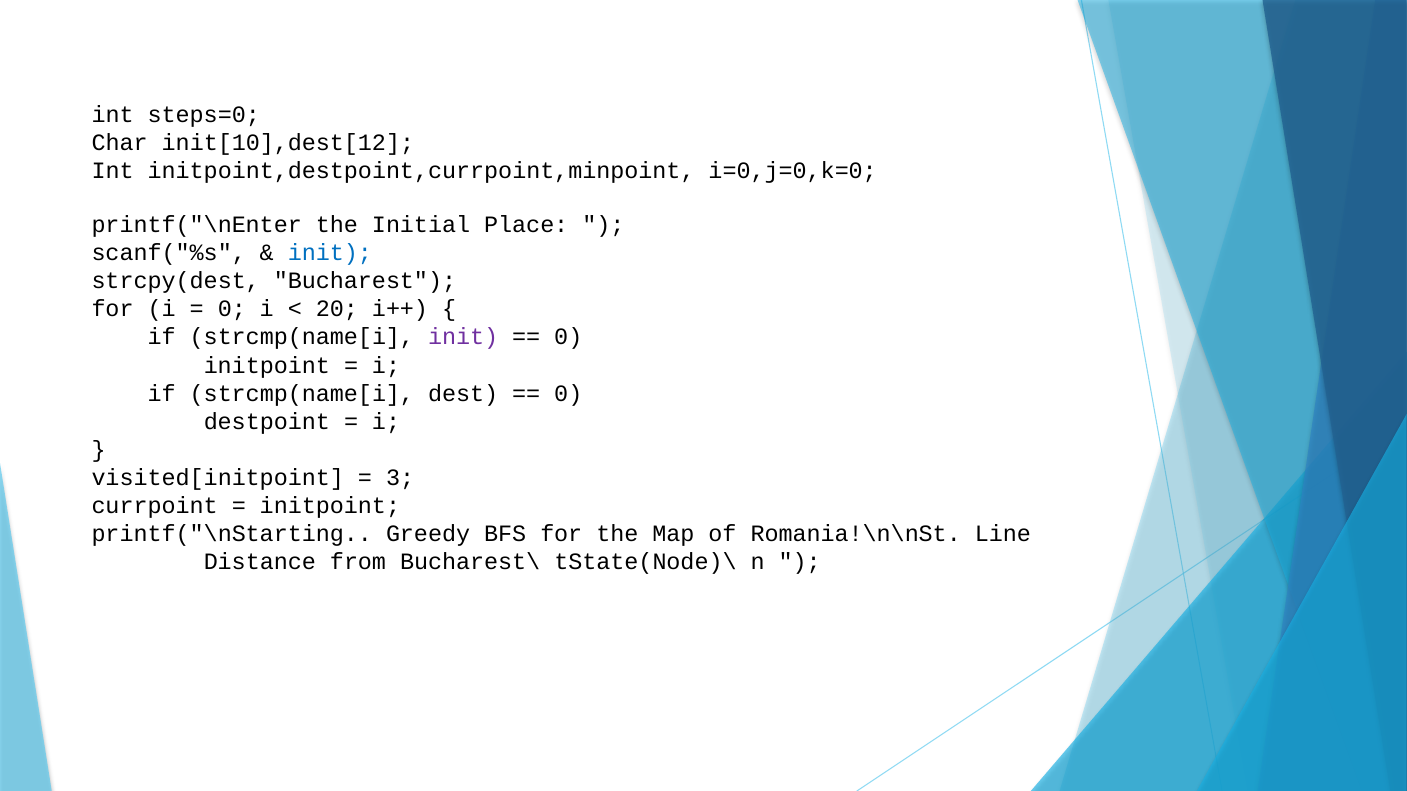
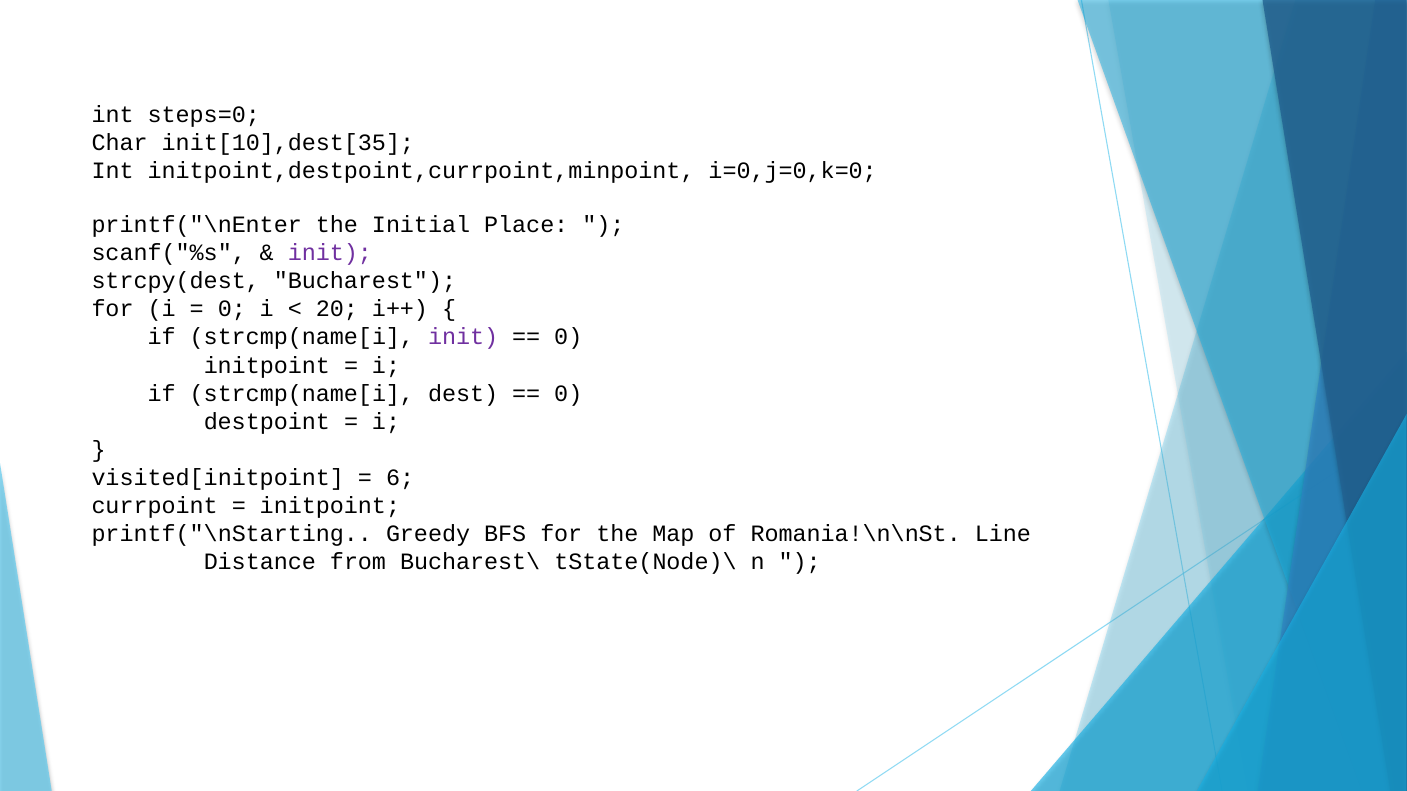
init[10],dest[12: init[10],dest[12 -> init[10],dest[35
init at (330, 253) colour: blue -> purple
3: 3 -> 6
